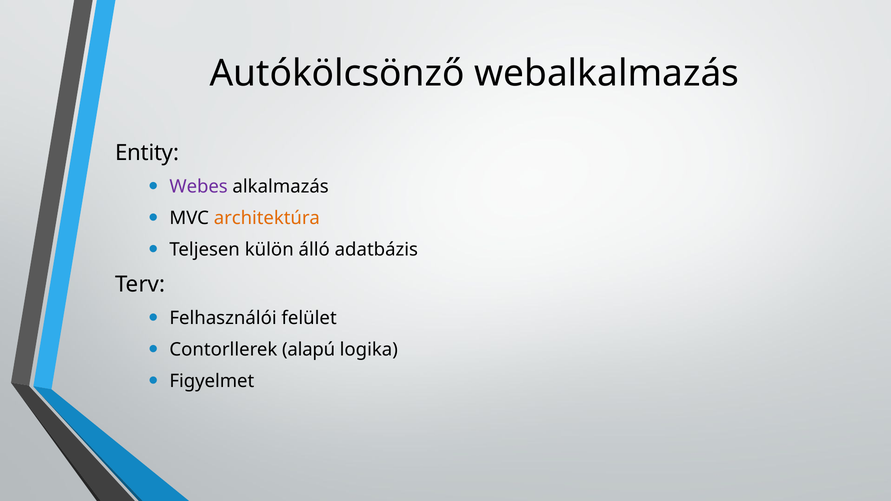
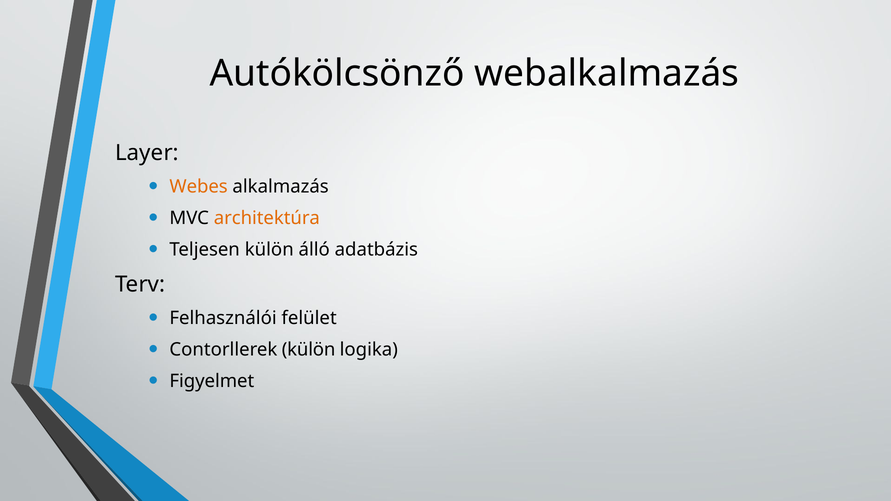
Entity: Entity -> Layer
Webes colour: purple -> orange
Contorllerek alapú: alapú -> külön
